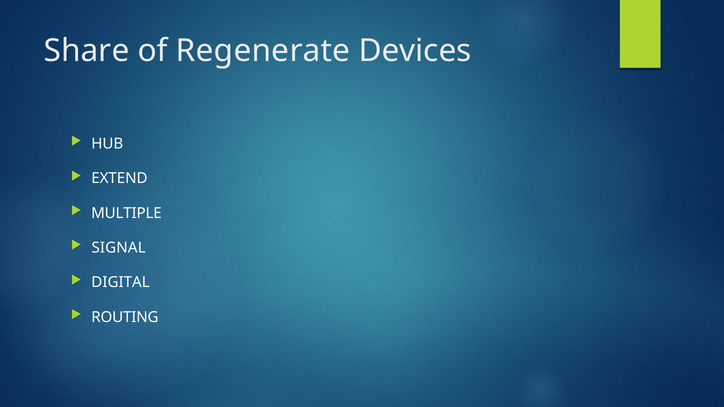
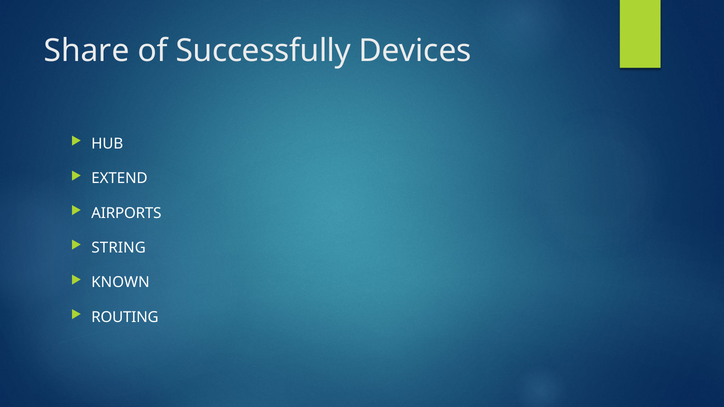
Regenerate: Regenerate -> Successfully
MULTIPLE: MULTIPLE -> AIRPORTS
SIGNAL: SIGNAL -> STRING
DIGITAL: DIGITAL -> KNOWN
